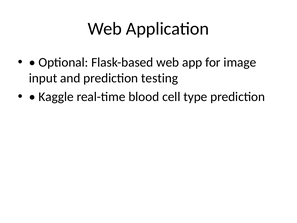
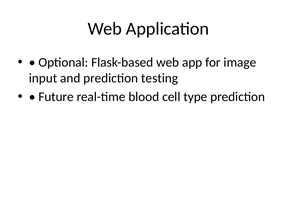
Kaggle: Kaggle -> Future
